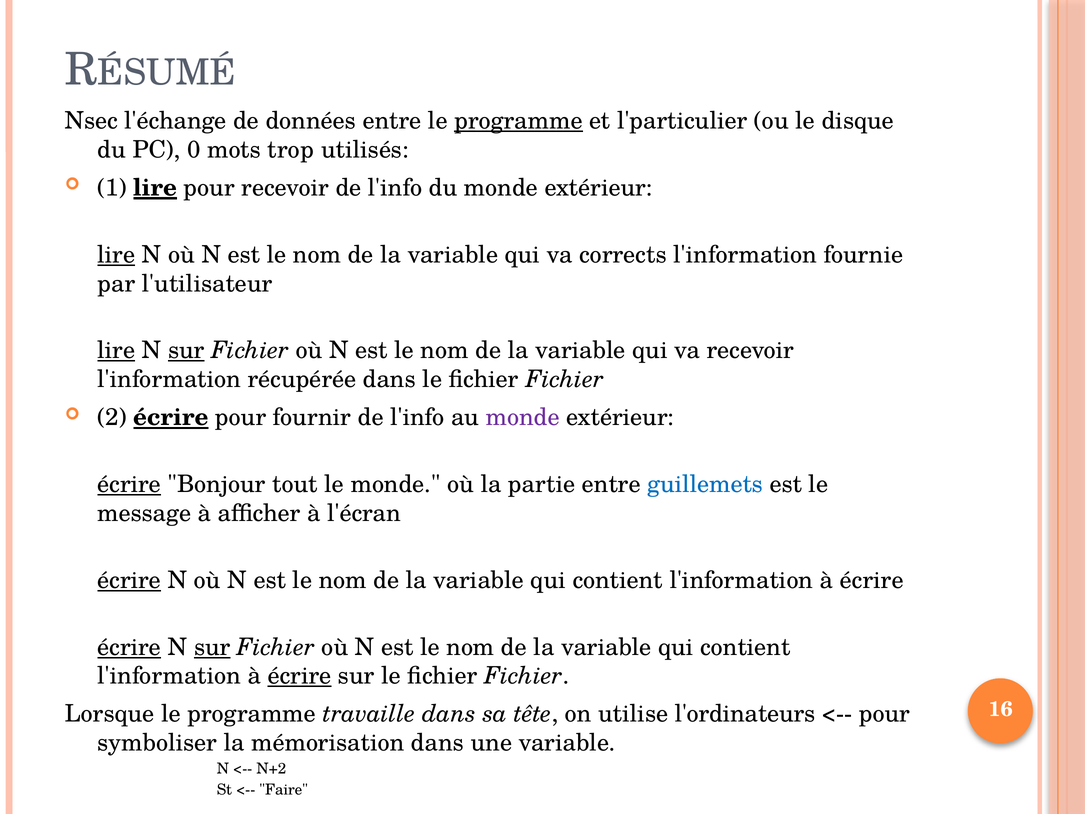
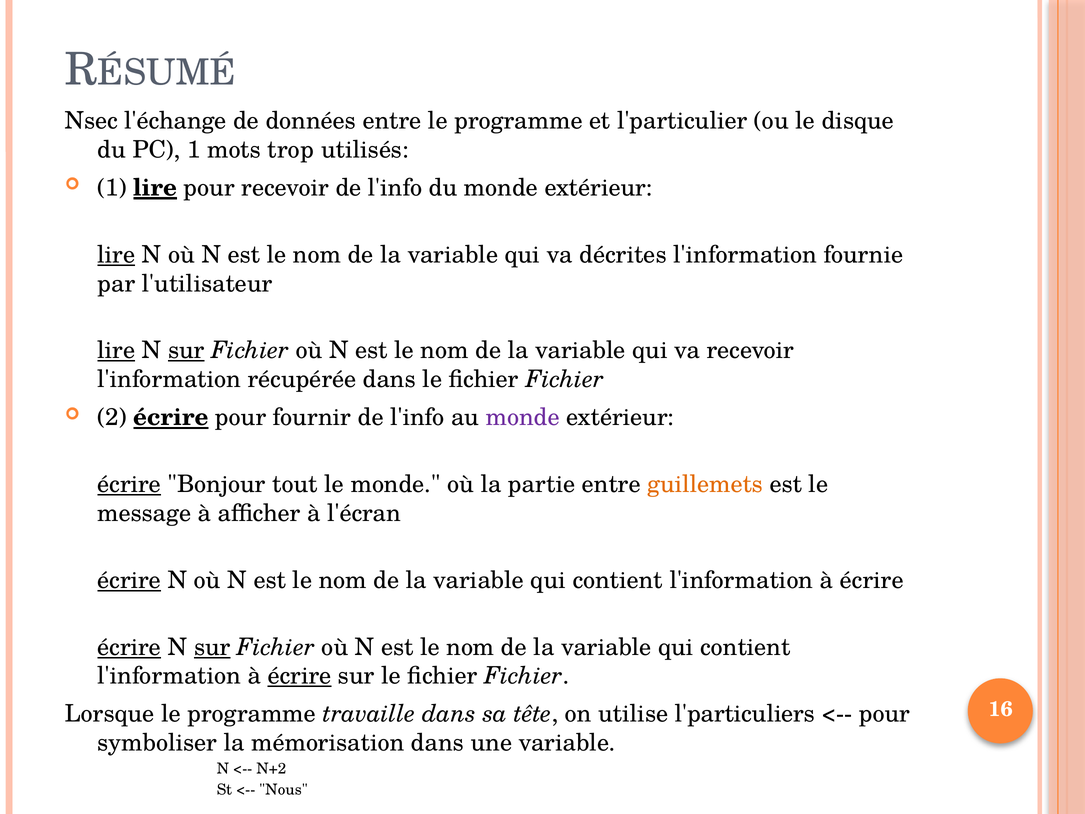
programme at (518, 121) underline: present -> none
PC 0: 0 -> 1
corrects: corrects -> décrites
guillemets colour: blue -> orange
l'ordinateurs: l'ordinateurs -> l'particuliers
Faire: Faire -> Nous
